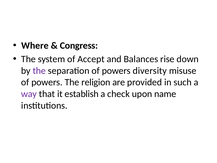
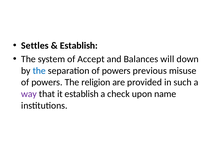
Where: Where -> Settles
Congress at (79, 46): Congress -> Establish
rise: rise -> will
the at (39, 71) colour: purple -> blue
diversity: diversity -> previous
